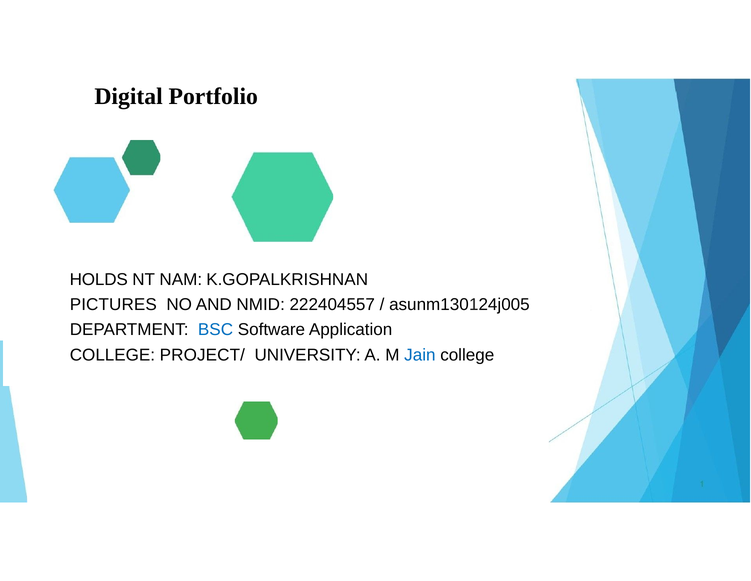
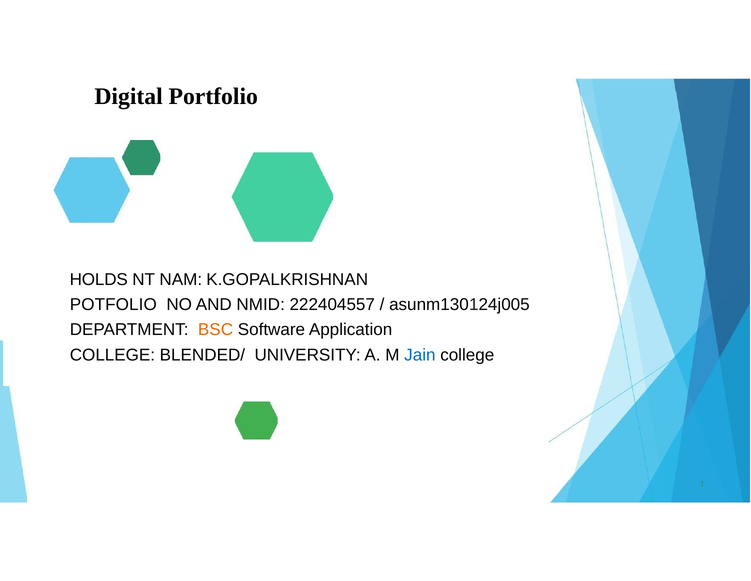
PICTURES: PICTURES -> POTFOLIO
BSC colour: blue -> orange
PROJECT/: PROJECT/ -> BLENDED/
